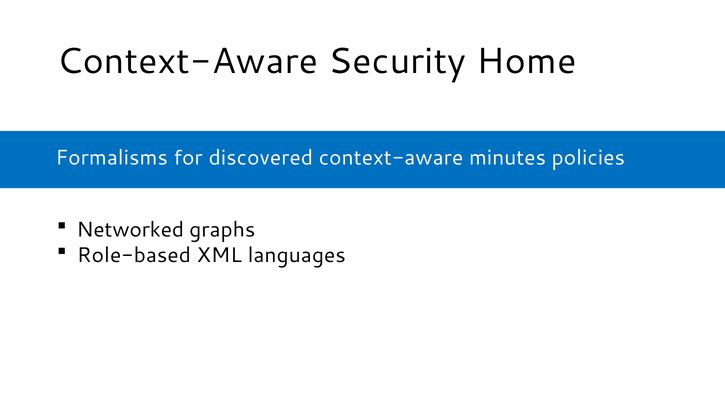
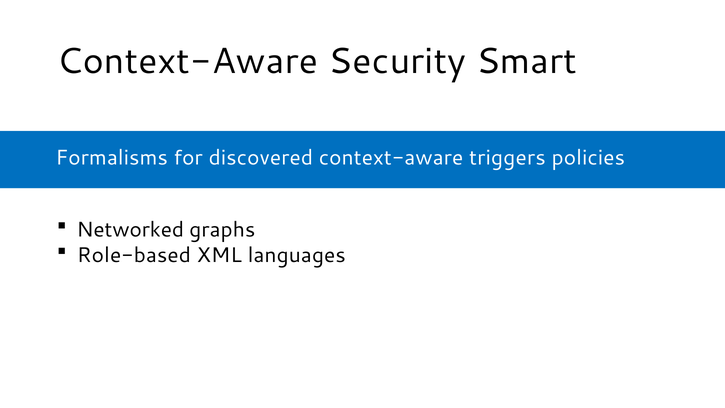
Home: Home -> Smart
minutes: minutes -> triggers
